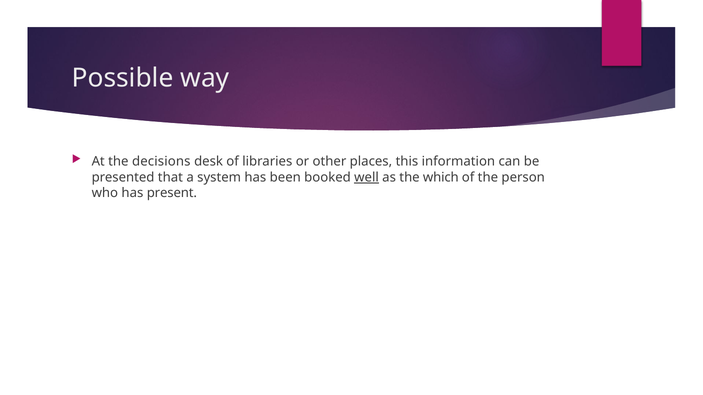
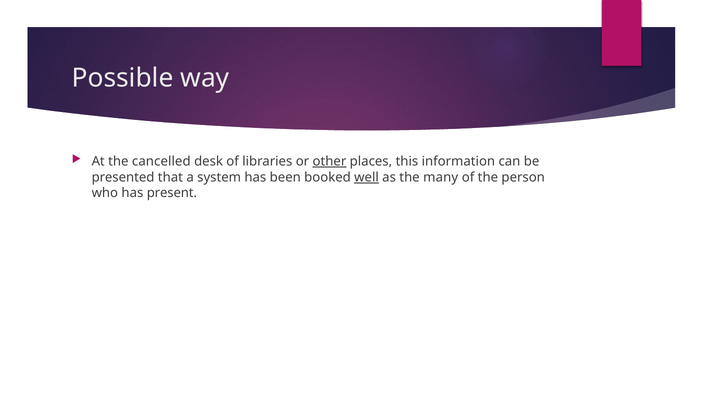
decisions: decisions -> cancelled
other underline: none -> present
which: which -> many
